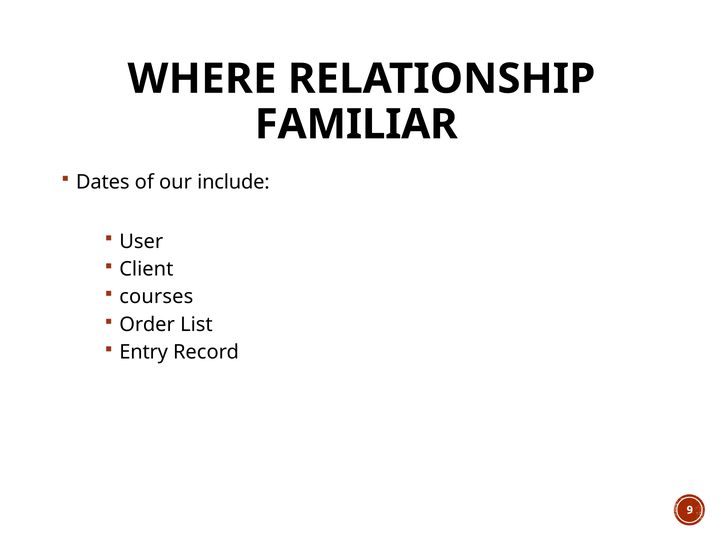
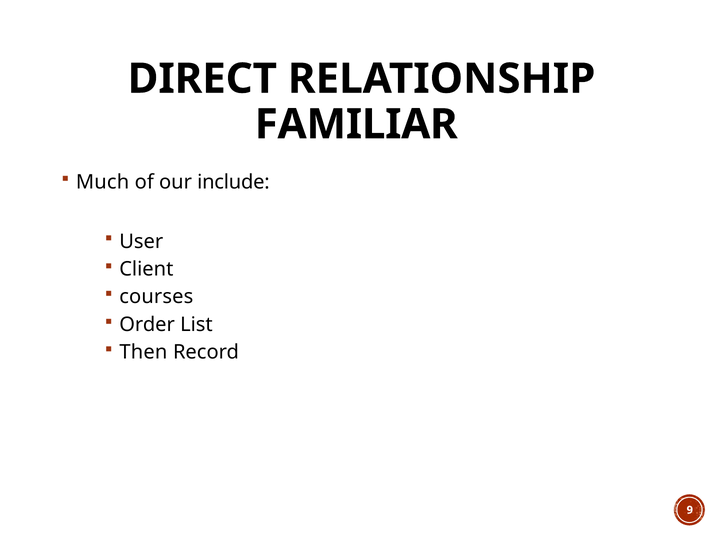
WHERE: WHERE -> DIRECT
Dates: Dates -> Much
Entry: Entry -> Then
